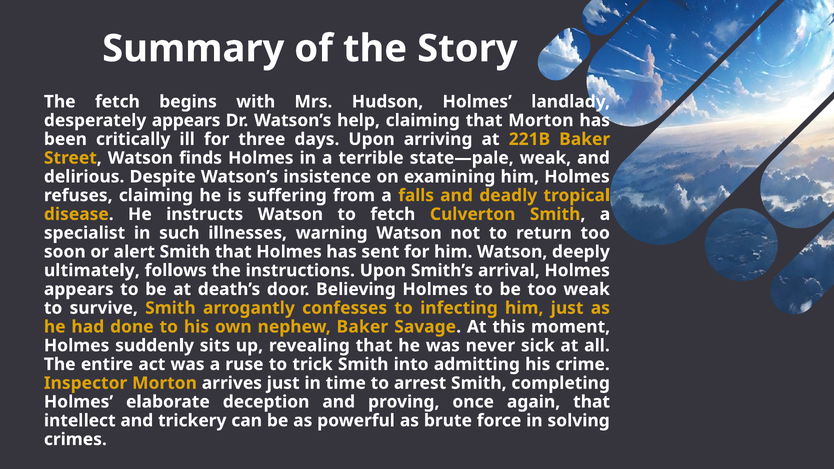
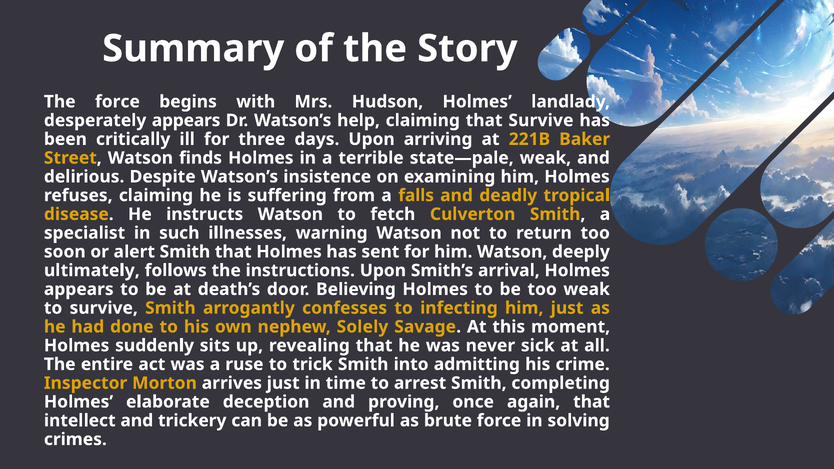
The fetch: fetch -> force
that Morton: Morton -> Survive
nephew Baker: Baker -> Solely
